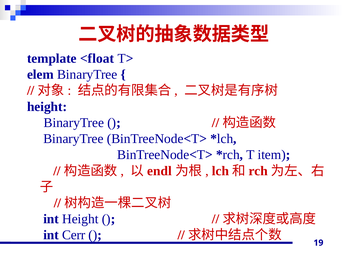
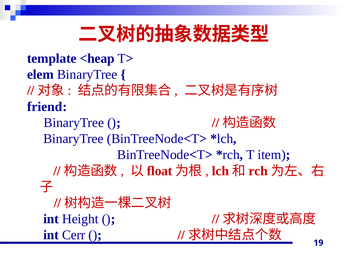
<float: <float -> <heap
height at (47, 107): height -> friend
endl: endl -> float
